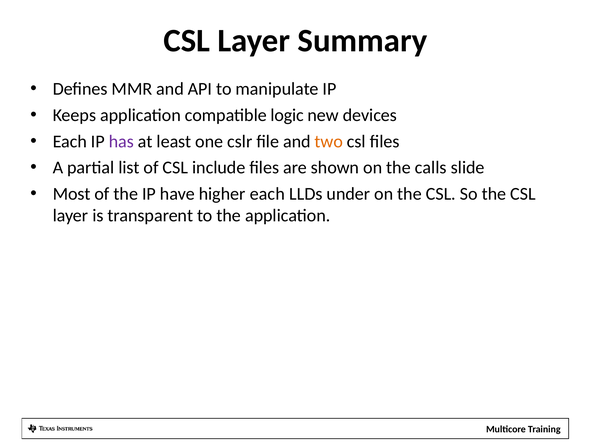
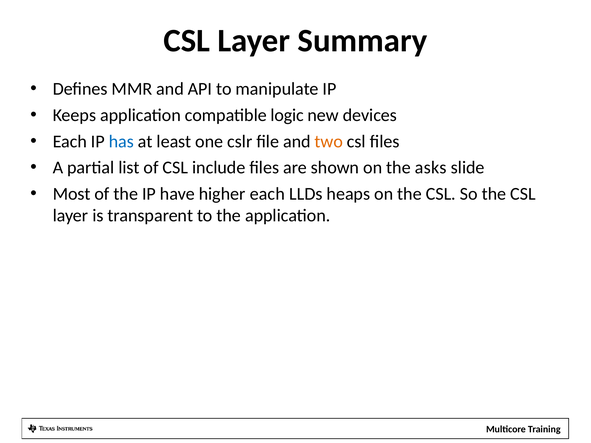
has colour: purple -> blue
calls: calls -> asks
under: under -> heaps
